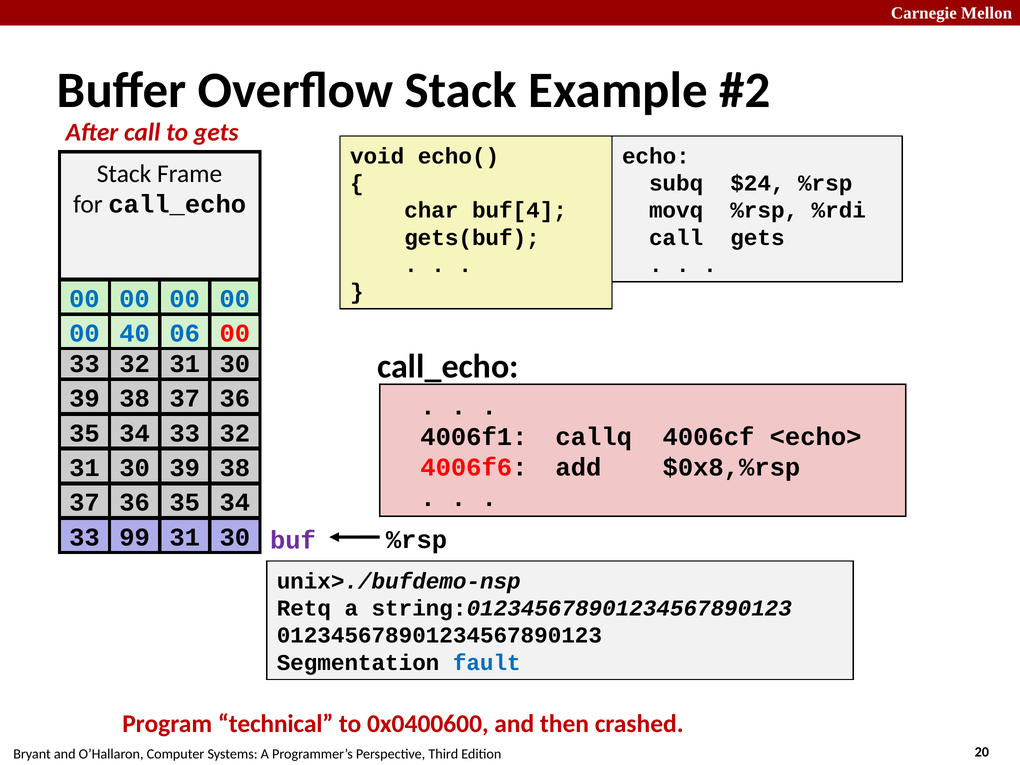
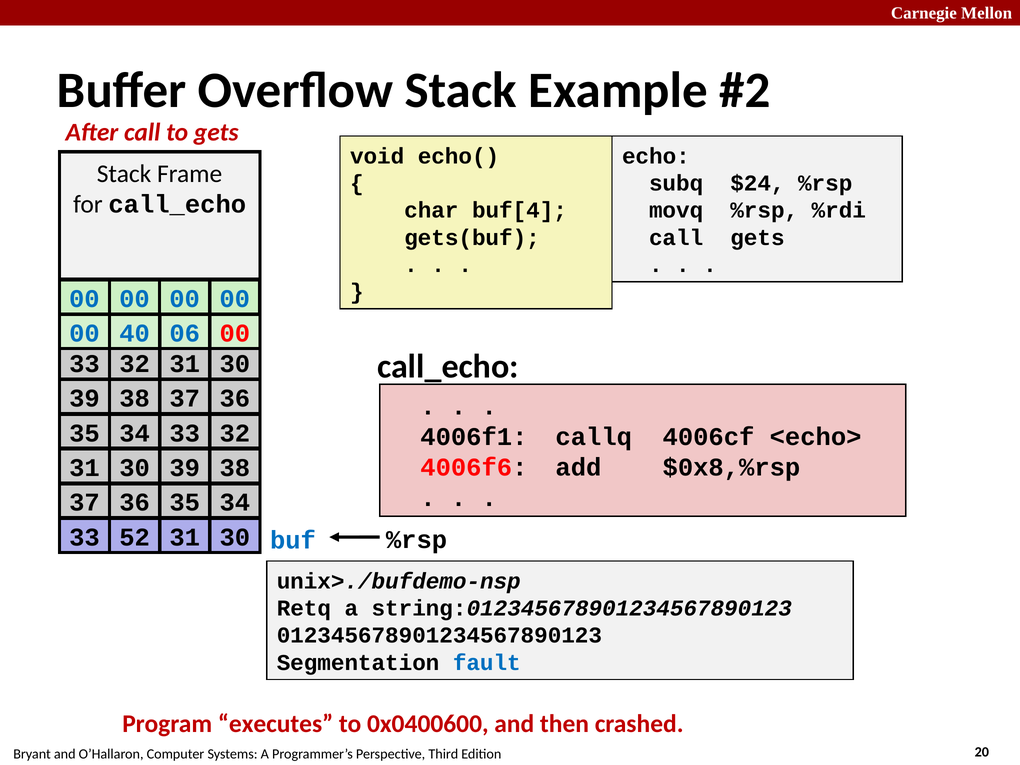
99: 99 -> 52
buf colour: purple -> blue
technical: technical -> executes
